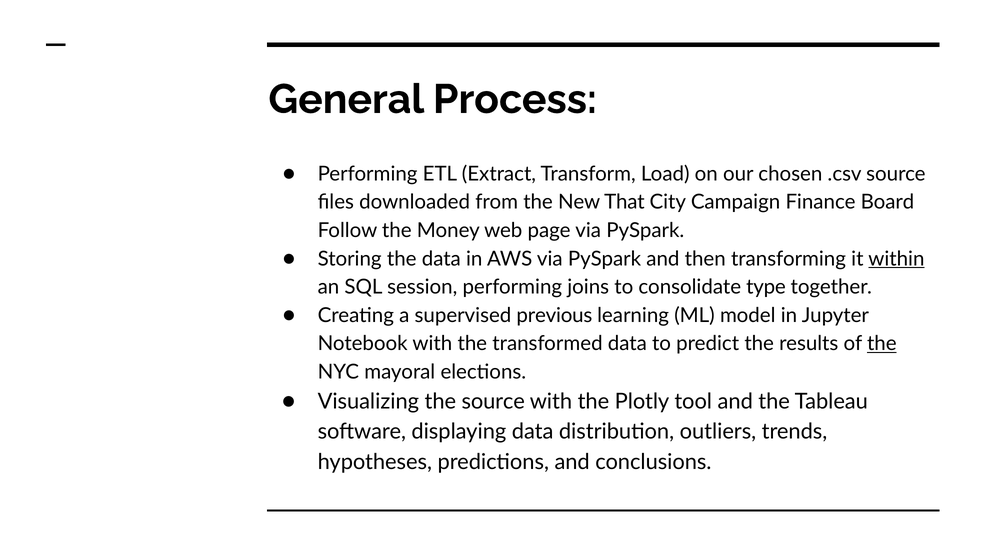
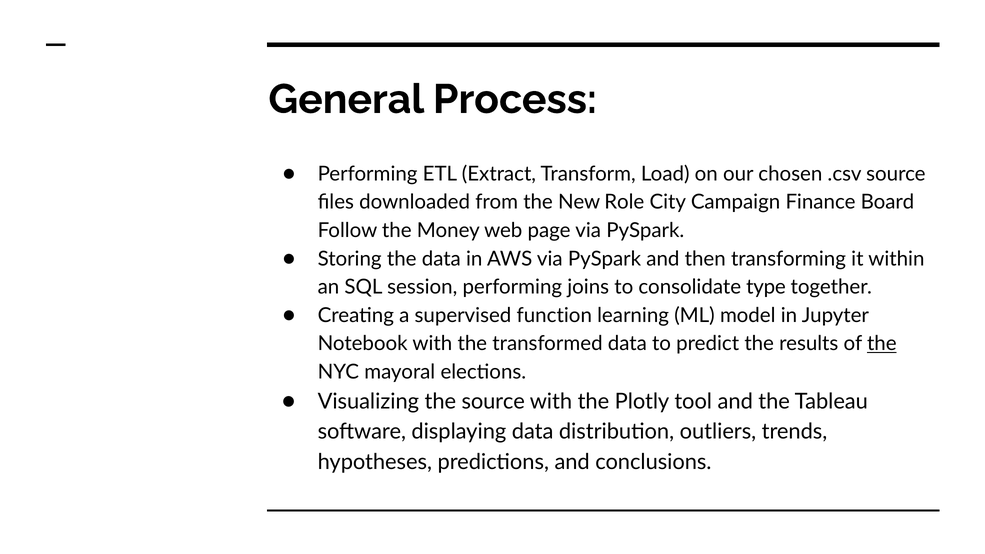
That: That -> Role
within underline: present -> none
previous: previous -> function
